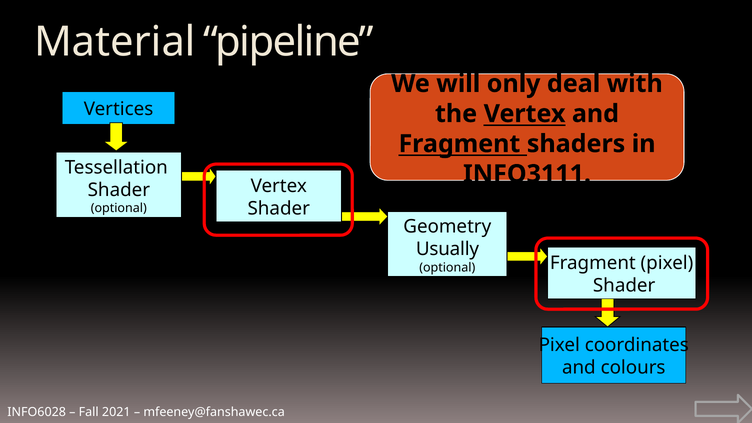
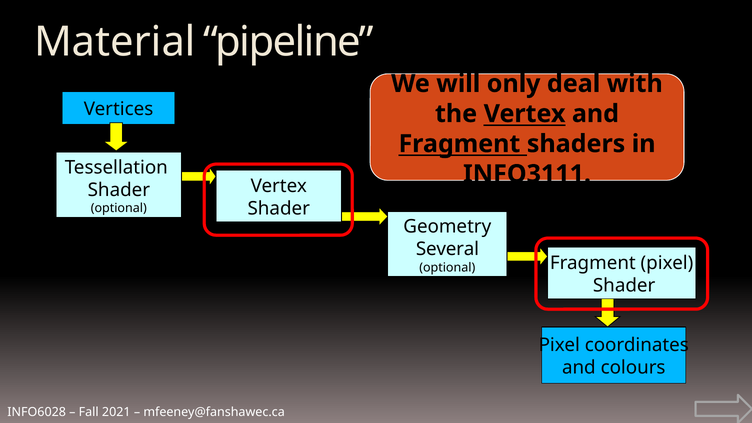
Usually: Usually -> Several
